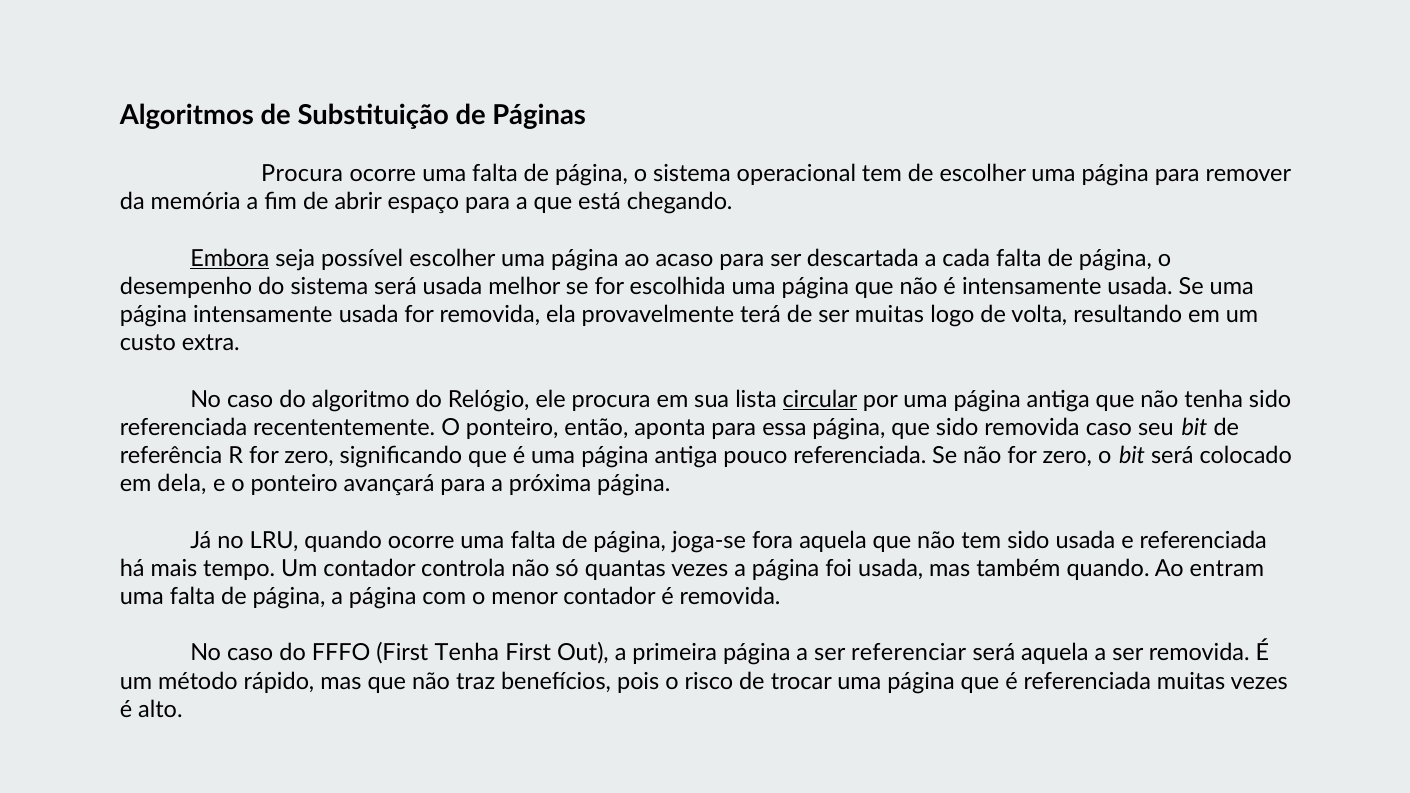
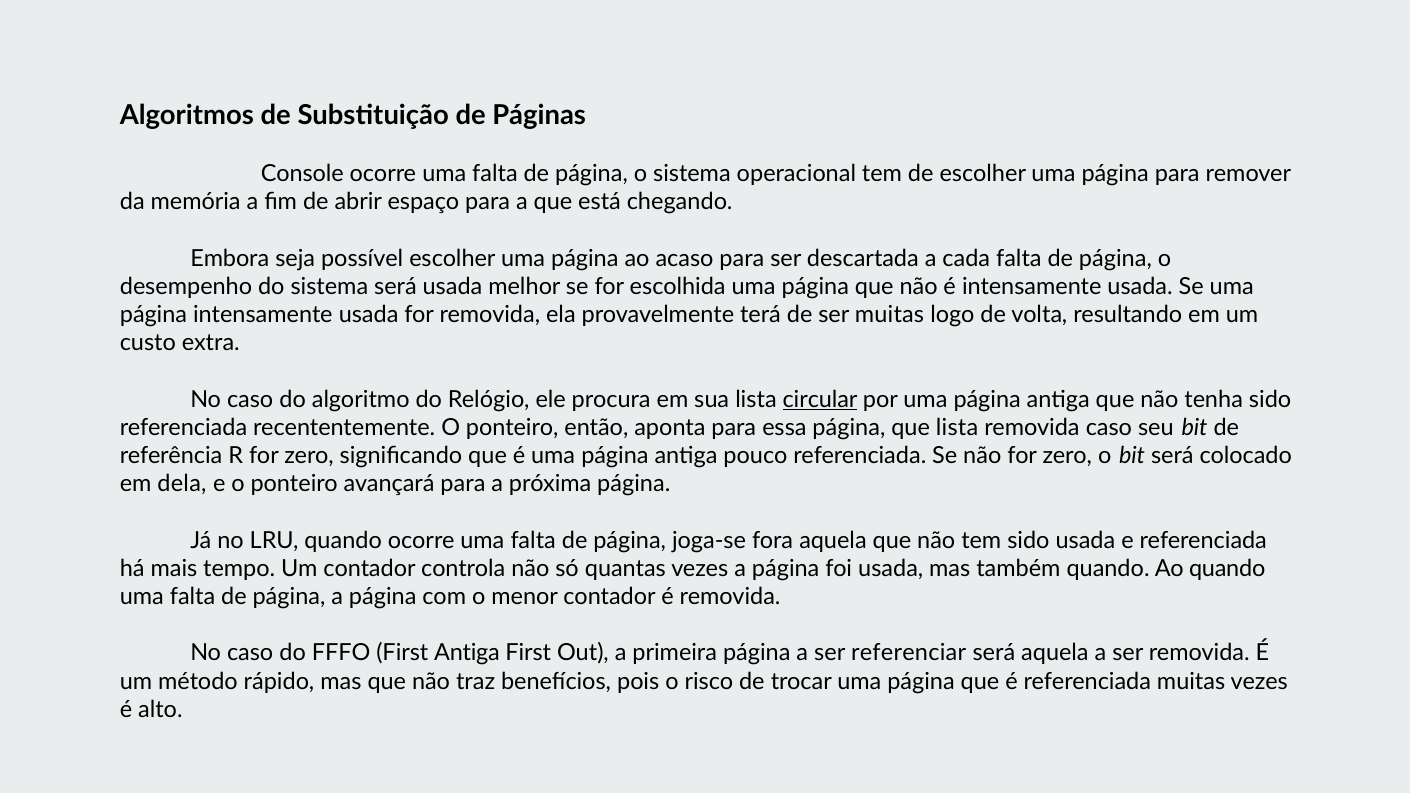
Procura at (302, 174): Procura -> Console
Embora underline: present -> none
que sido: sido -> lista
Ao entram: entram -> quando
First Tenha: Tenha -> Antiga
